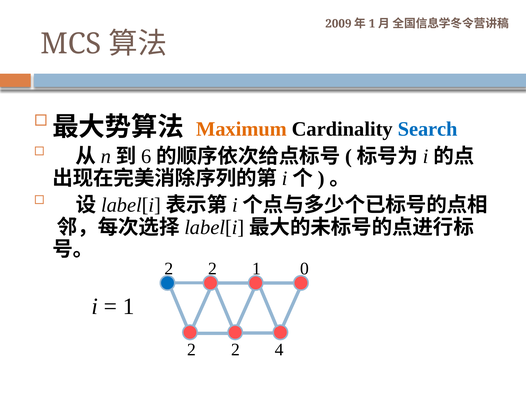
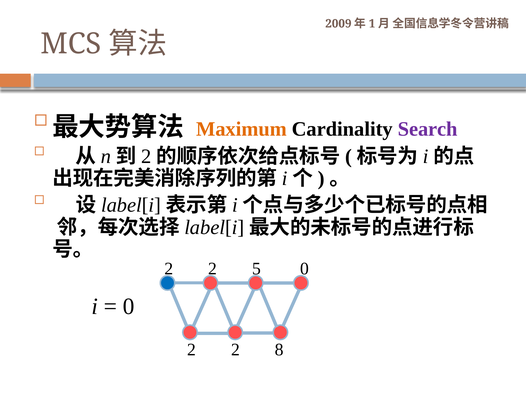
Search colour: blue -> purple
6 at (146, 156): 6 -> 2
2 1: 1 -> 5
1 at (129, 306): 1 -> 0
4: 4 -> 8
